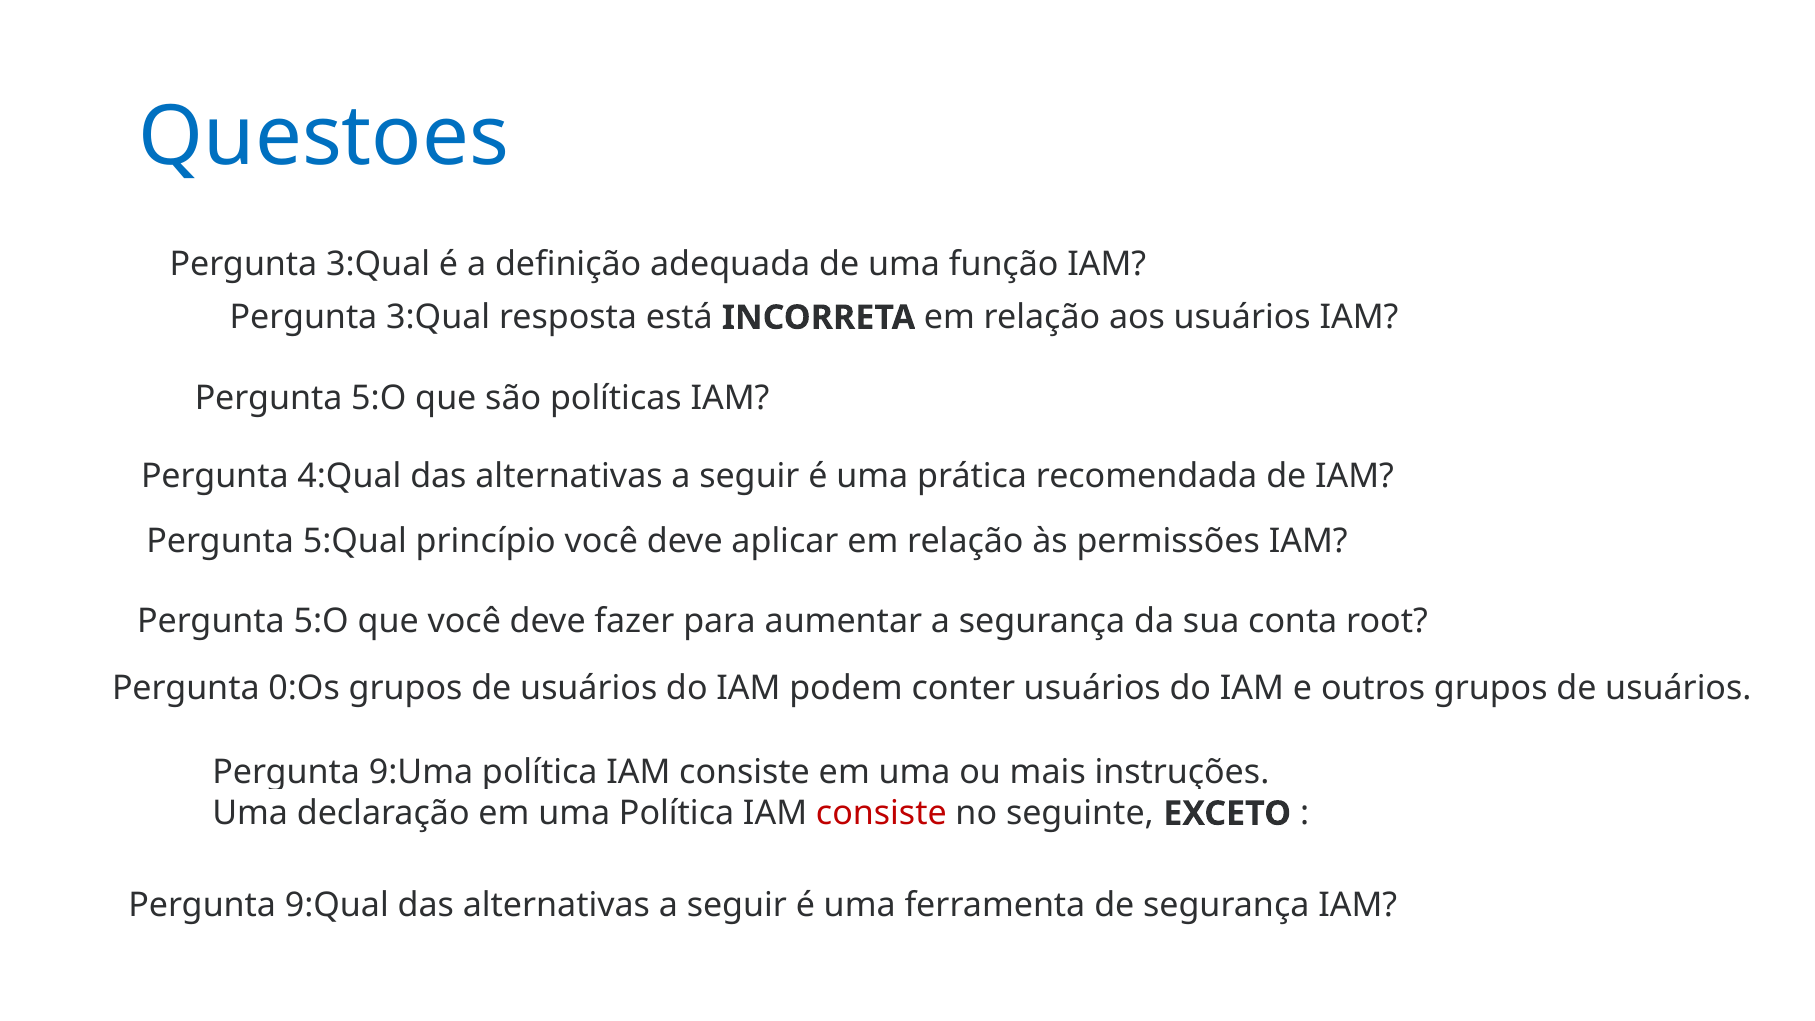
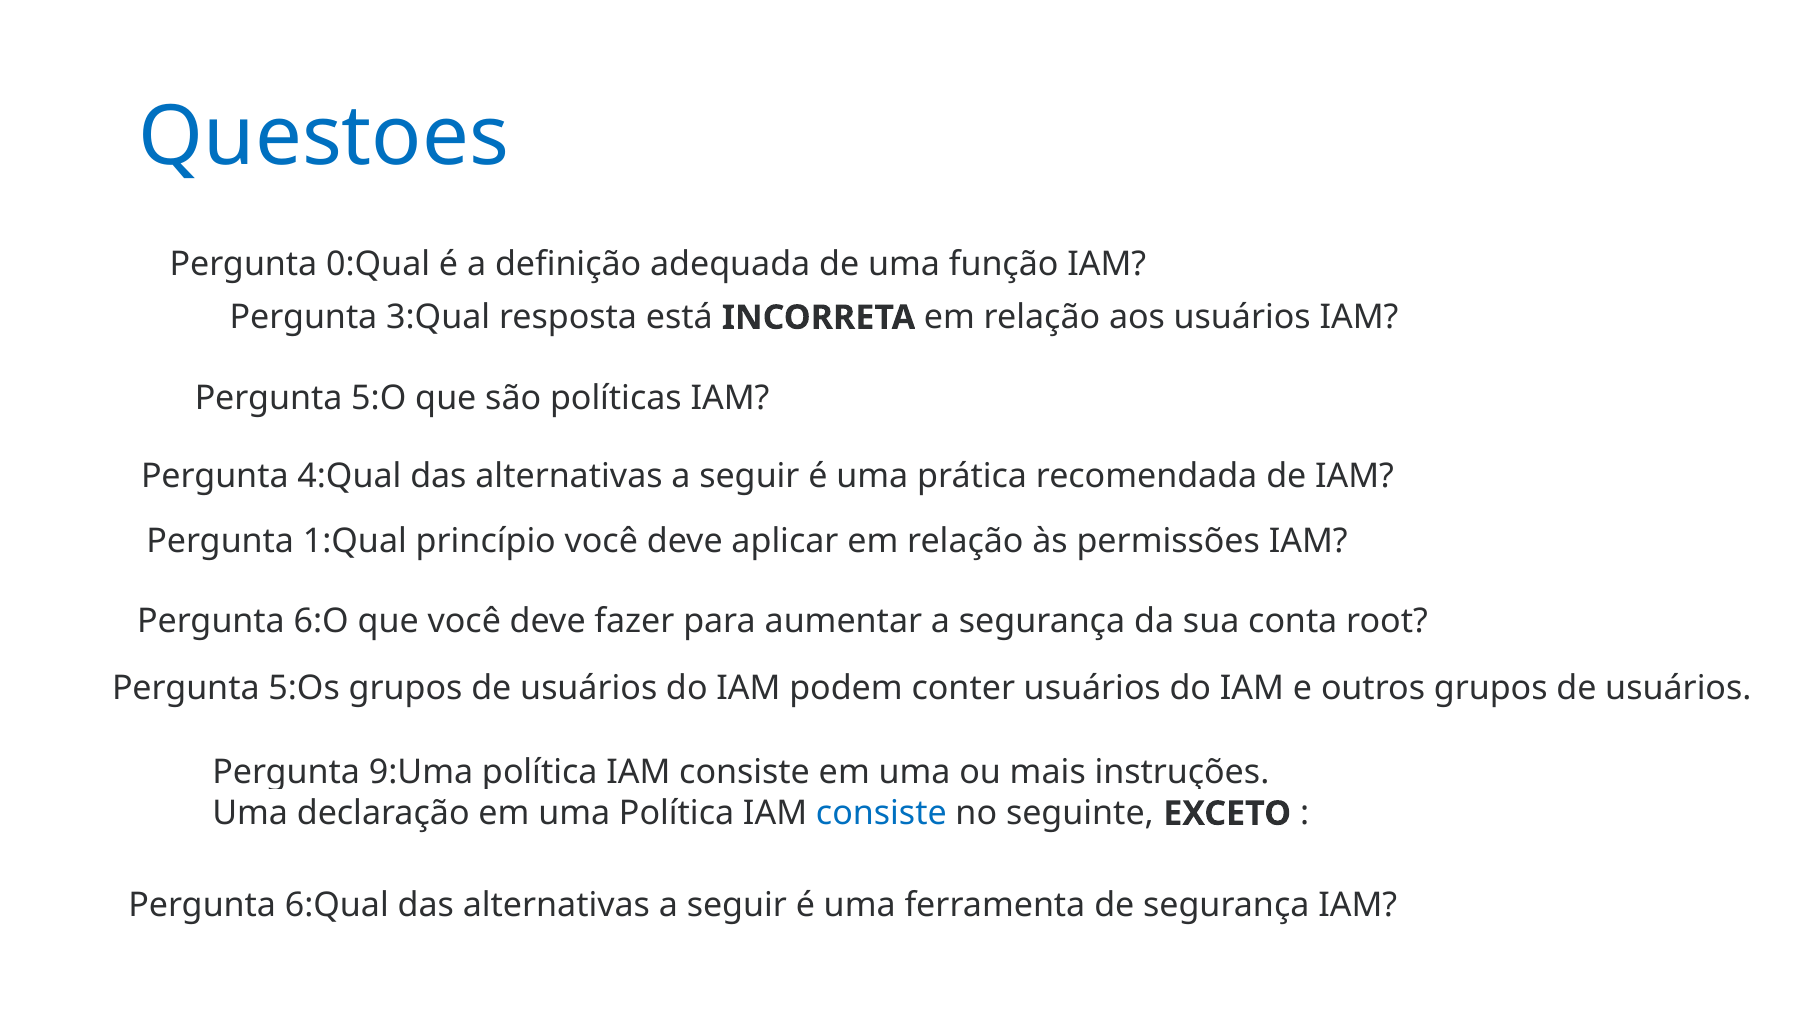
3:Qual at (378, 265): 3:Qual -> 0:Qual
5:Qual: 5:Qual -> 1:Qual
5:O at (321, 621): 5:O -> 6:O
0:Os: 0:Os -> 5:Os
consiste at (881, 813) colour: red -> blue
9:Qual: 9:Qual -> 6:Qual
